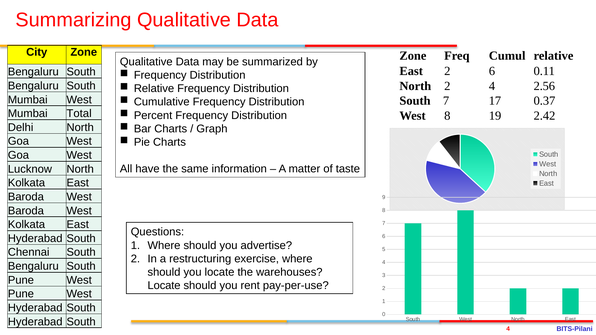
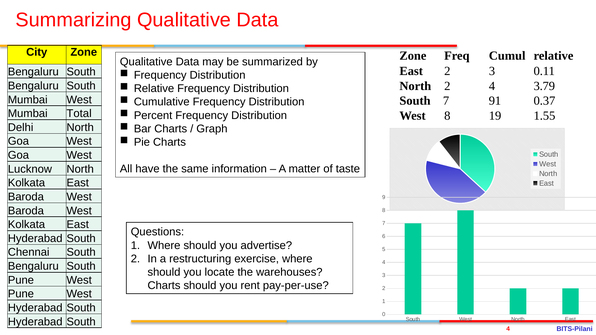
East 2 6: 6 -> 3
2.56: 2.56 -> 3.79
17: 17 -> 91
2.42: 2.42 -> 1.55
Locate at (164, 286): Locate -> Charts
